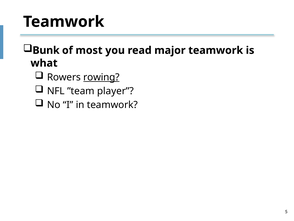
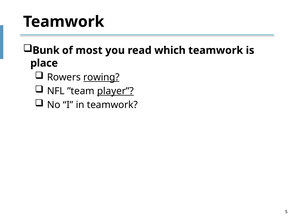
major: major -> which
what: what -> place
player underline: none -> present
